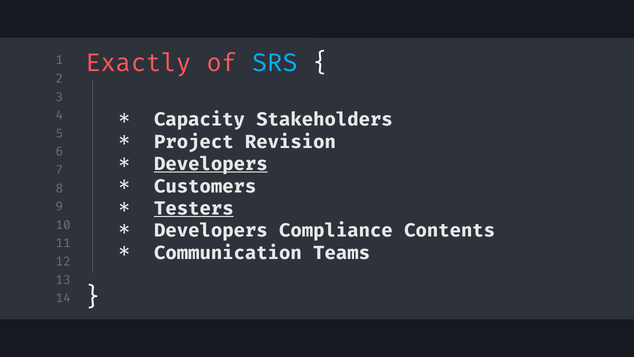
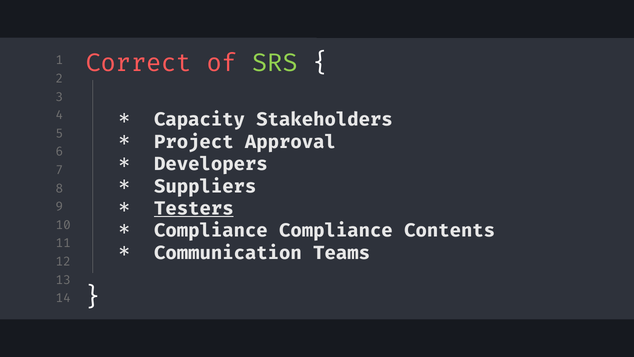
Exactly: Exactly -> Correct
SRS colour: light blue -> light green
Revision: Revision -> Approval
Developers at (211, 164) underline: present -> none
Customers: Customers -> Suppliers
Developers at (211, 231): Developers -> Compliance
